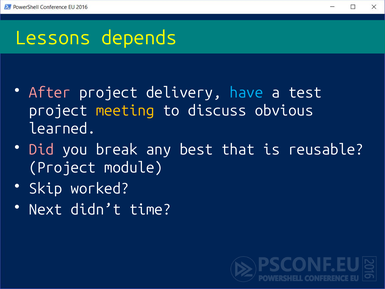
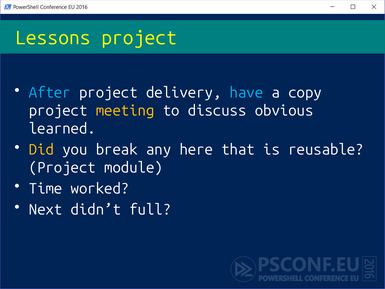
Lessons depends: depends -> project
After colour: pink -> light blue
test: test -> copy
Did colour: pink -> yellow
best: best -> here
Skip: Skip -> Time
time: time -> full
